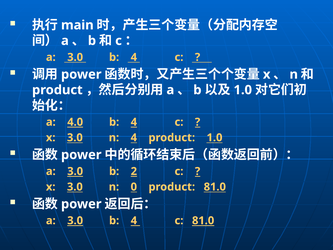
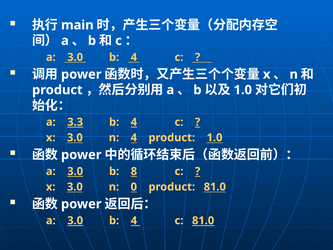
4.0: 4.0 -> 3.3
2: 2 -> 8
